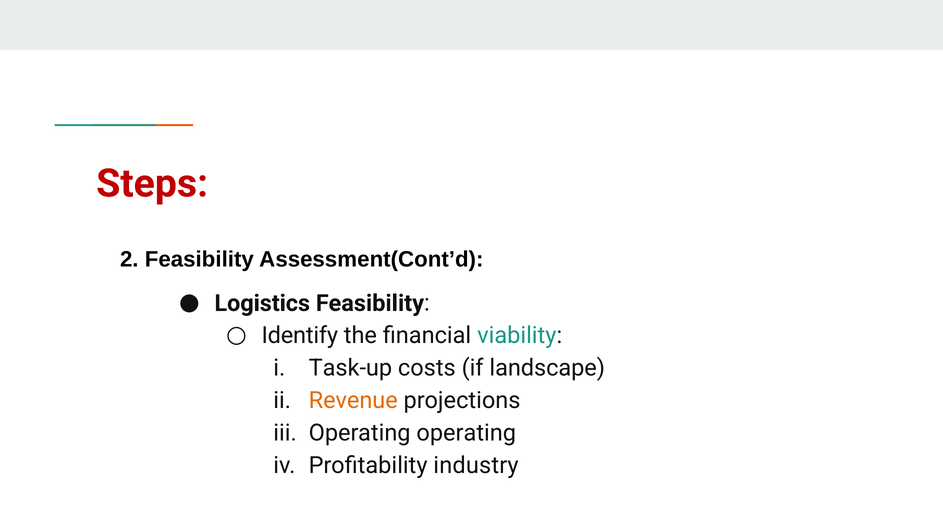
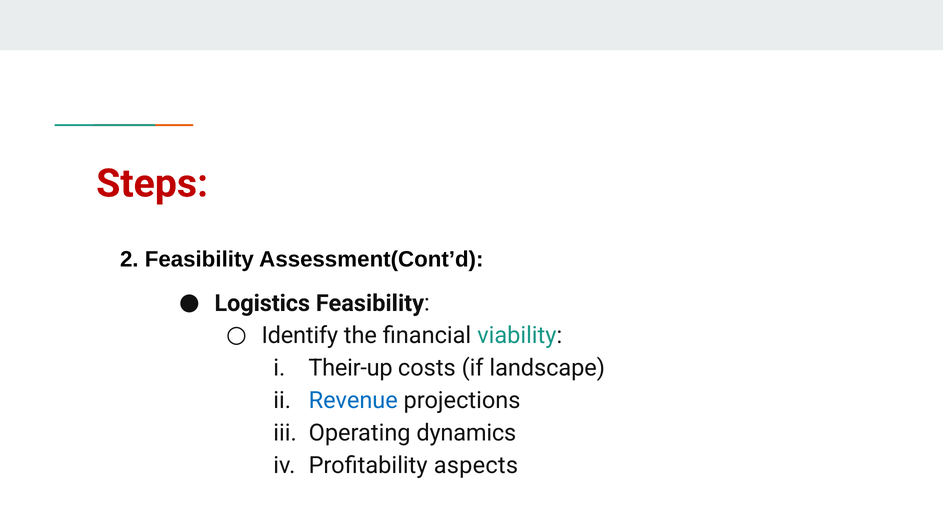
Task-up: Task-up -> Their-up
Revenue colour: orange -> blue
Operating operating: operating -> dynamics
industry: industry -> aspects
